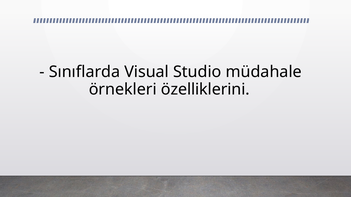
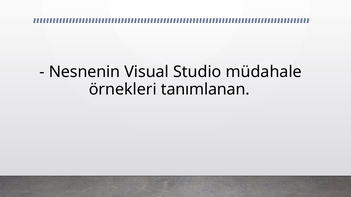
Sınıflarda: Sınıflarda -> Nesnenin
özelliklerini: özelliklerini -> tanımlanan
